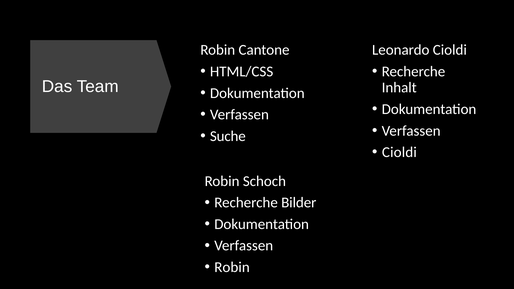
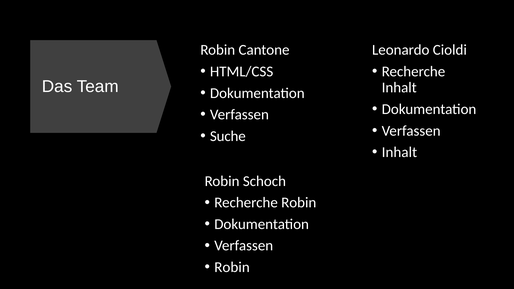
Cioldi at (399, 152): Cioldi -> Inhalt
Recherche Bilder: Bilder -> Robin
